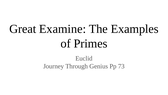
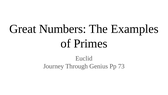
Examine: Examine -> Numbers
